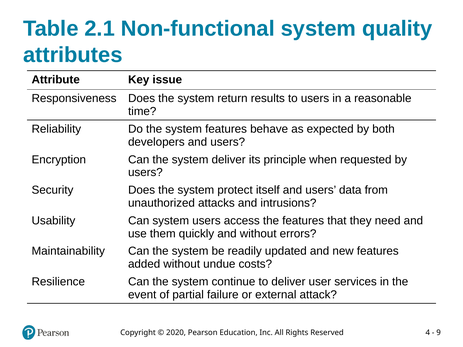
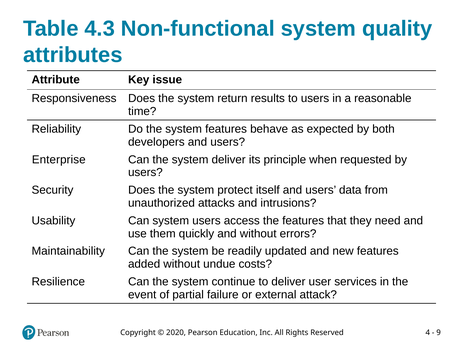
2.1: 2.1 -> 4.3
Encryption: Encryption -> Enterprise
